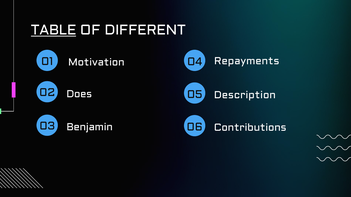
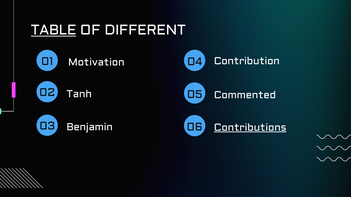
Repayments: Repayments -> Contribution
Does: Does -> Tanh
Description: Description -> Commented
Contributions underline: none -> present
